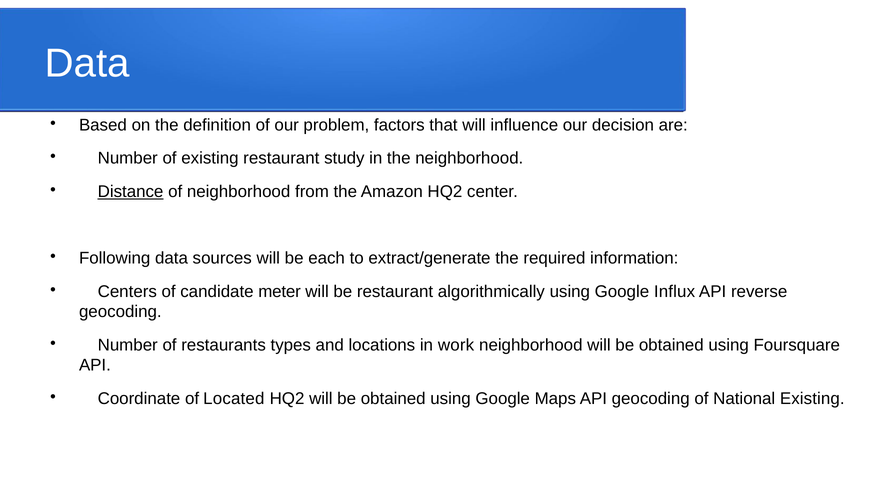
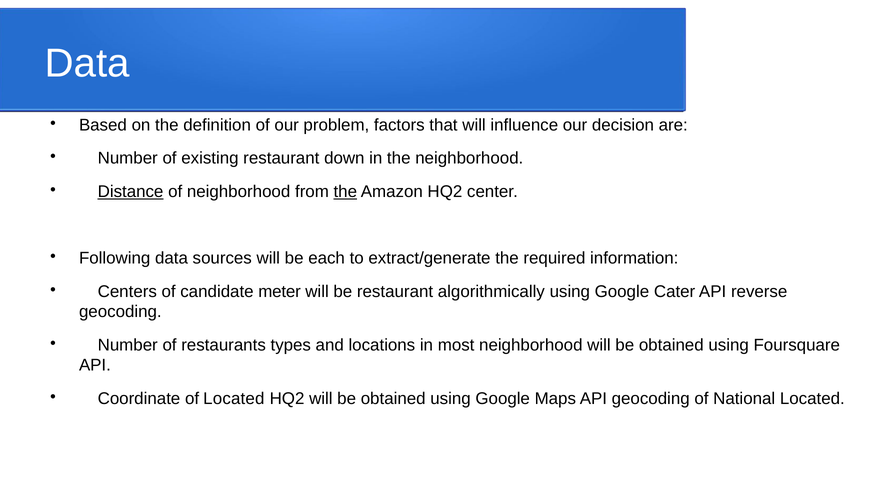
study: study -> down
the at (345, 192) underline: none -> present
Influx: Influx -> Cater
work: work -> most
National Existing: Existing -> Located
